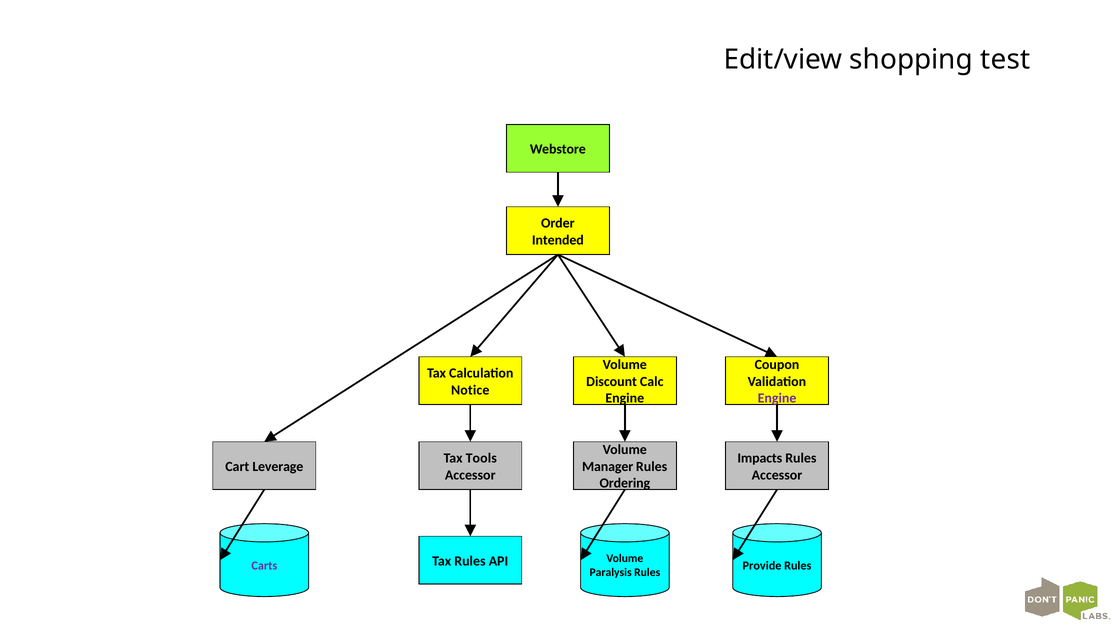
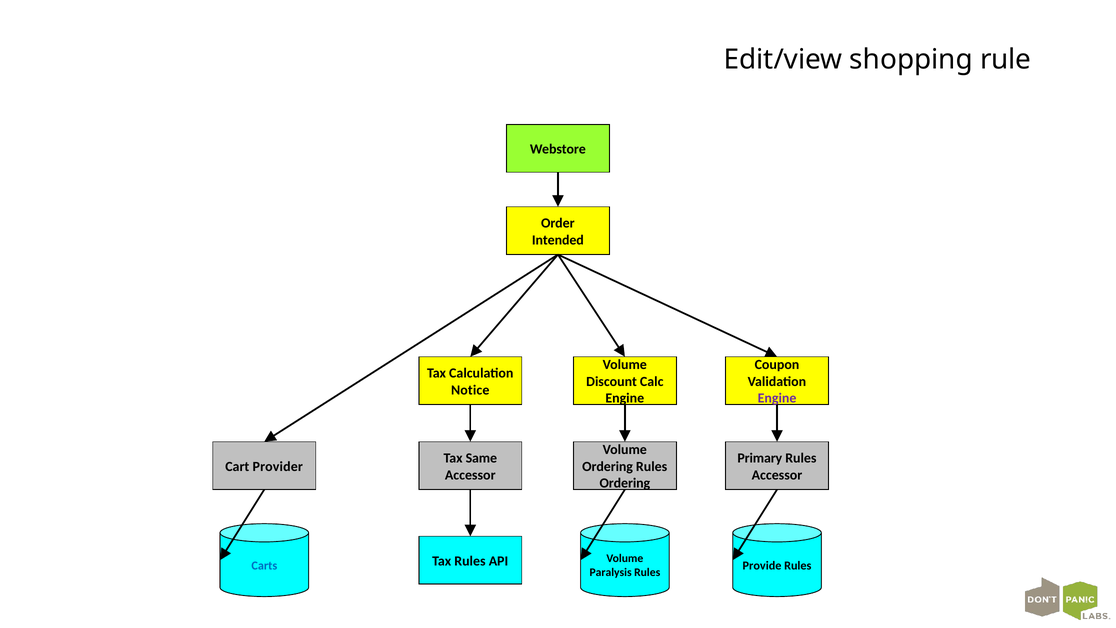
test: test -> rule
Tools: Tools -> Same
Impacts: Impacts -> Primary
Leverage: Leverage -> Provider
Manager at (608, 466): Manager -> Ordering
Carts colour: purple -> blue
